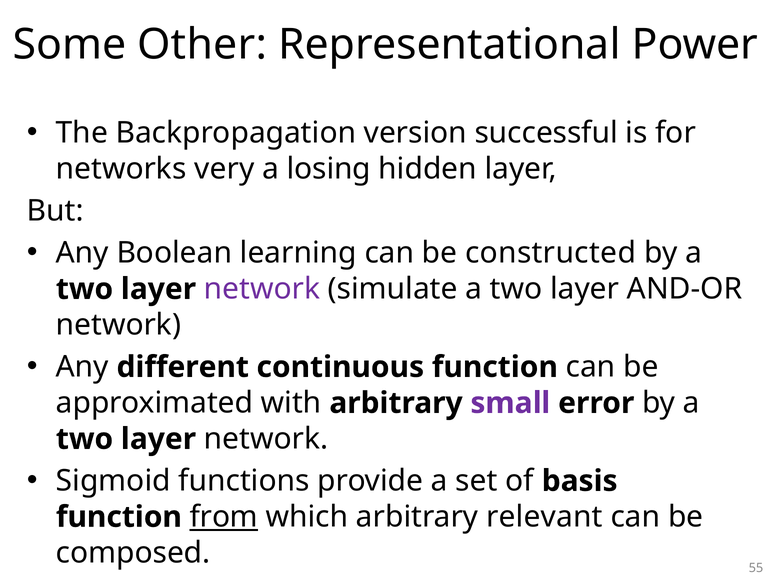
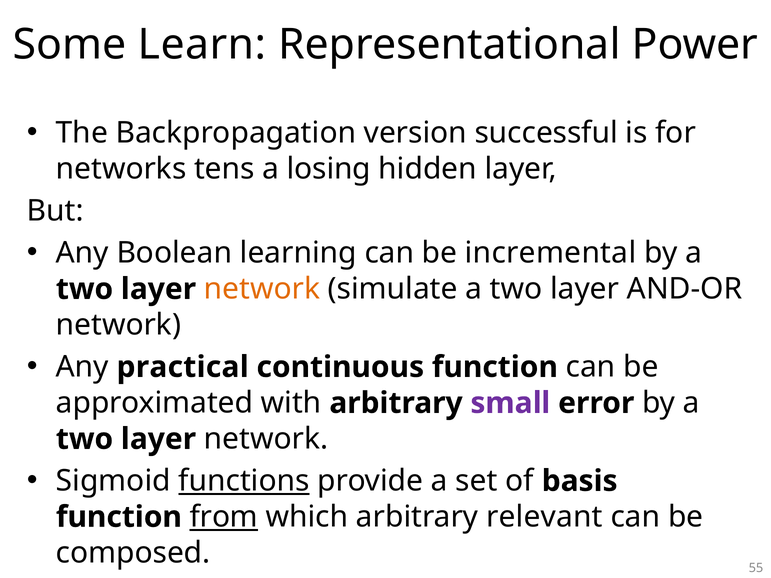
Other: Other -> Learn
very: very -> tens
constructed: constructed -> incremental
network at (262, 289) colour: purple -> orange
different: different -> practical
functions underline: none -> present
